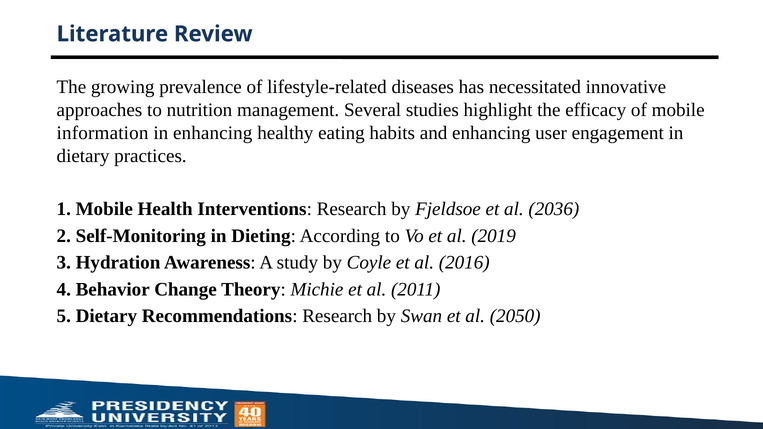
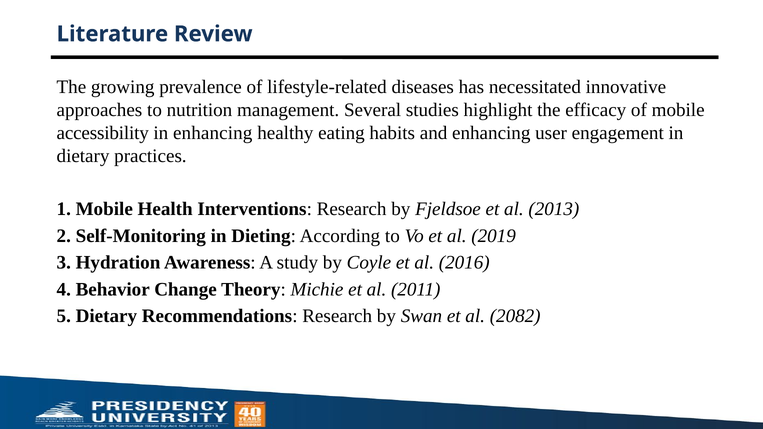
information: information -> accessibility
2036: 2036 -> 2013
2050: 2050 -> 2082
